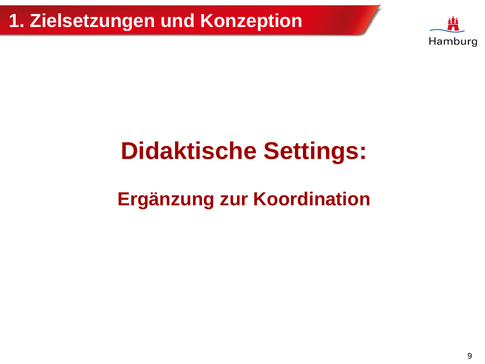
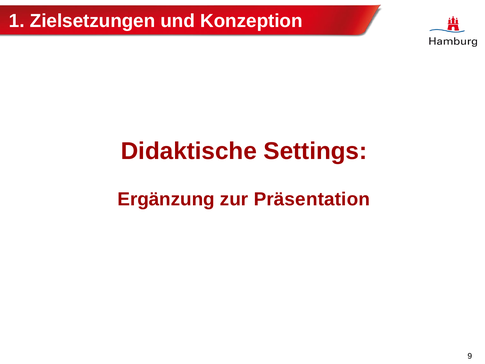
Koordination: Koordination -> Präsentation
